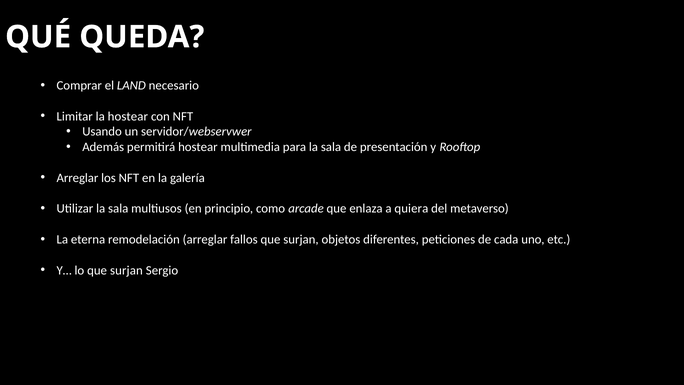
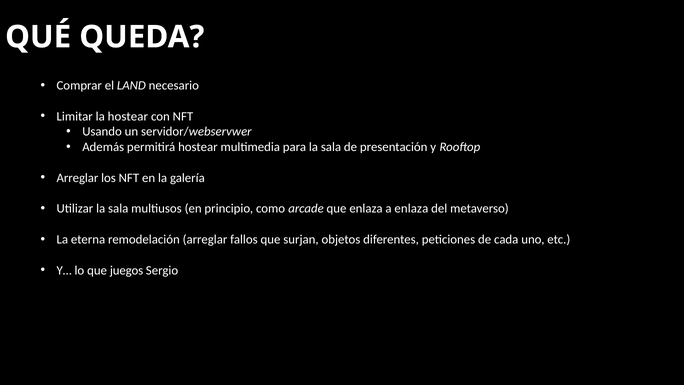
a quiera: quiera -> enlaza
lo que surjan: surjan -> juegos
